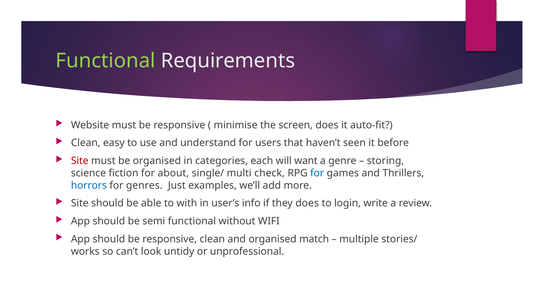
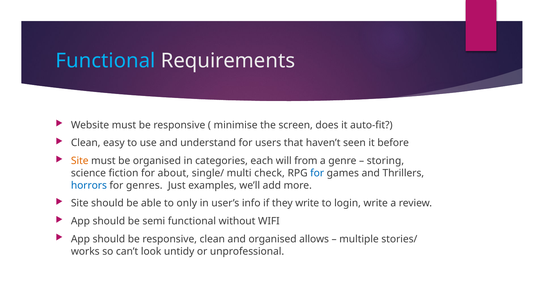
Functional at (106, 61) colour: light green -> light blue
Site at (80, 161) colour: red -> orange
want: want -> from
with: with -> only
they does: does -> write
match: match -> allows
